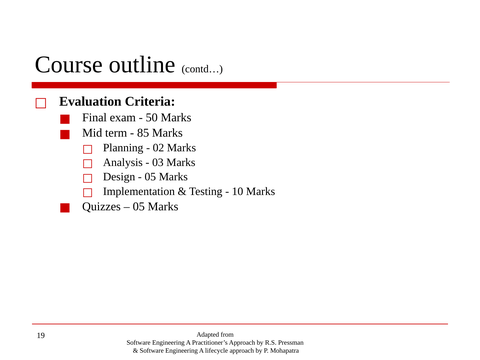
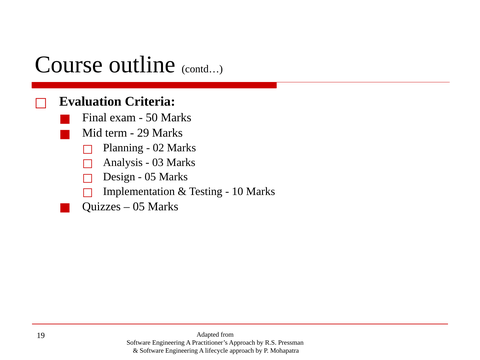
85: 85 -> 29
